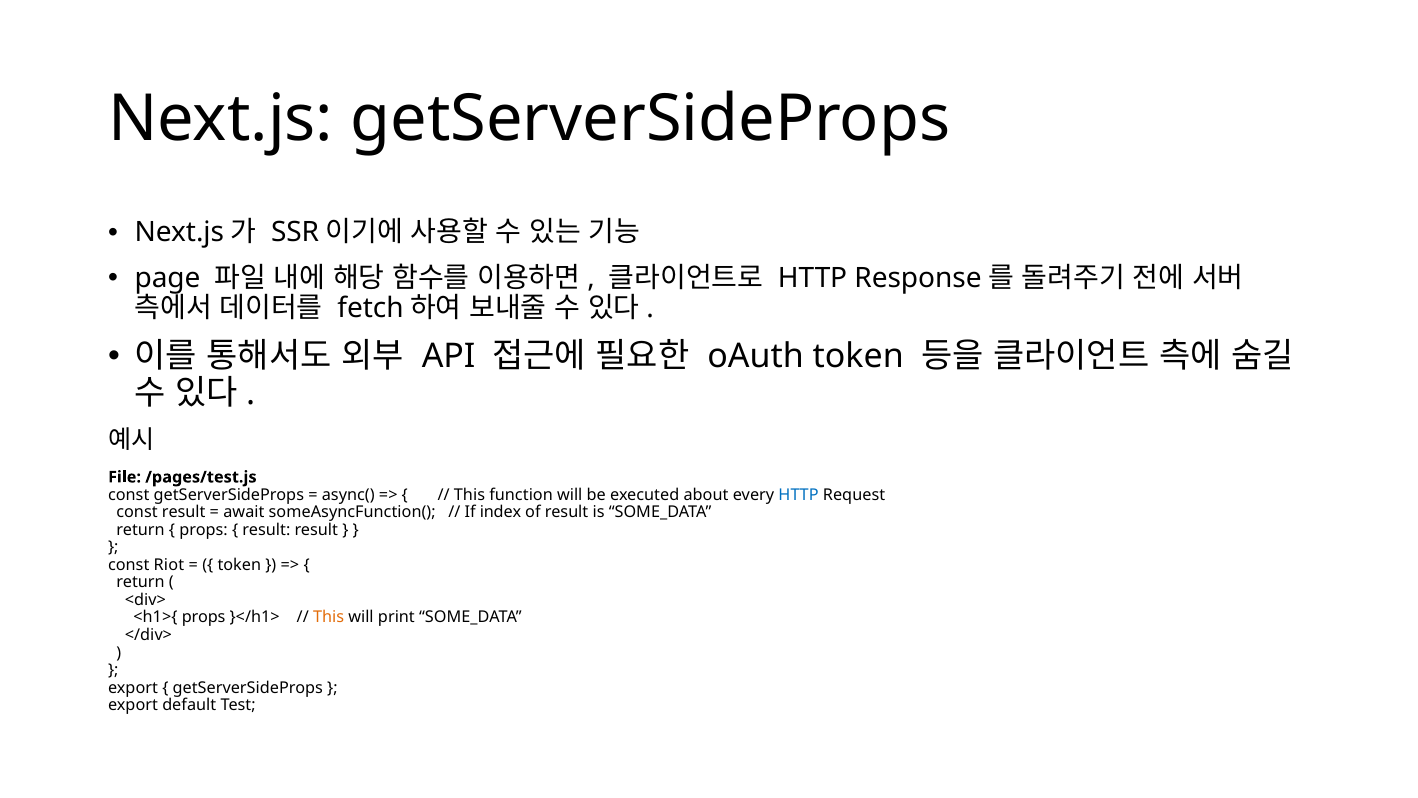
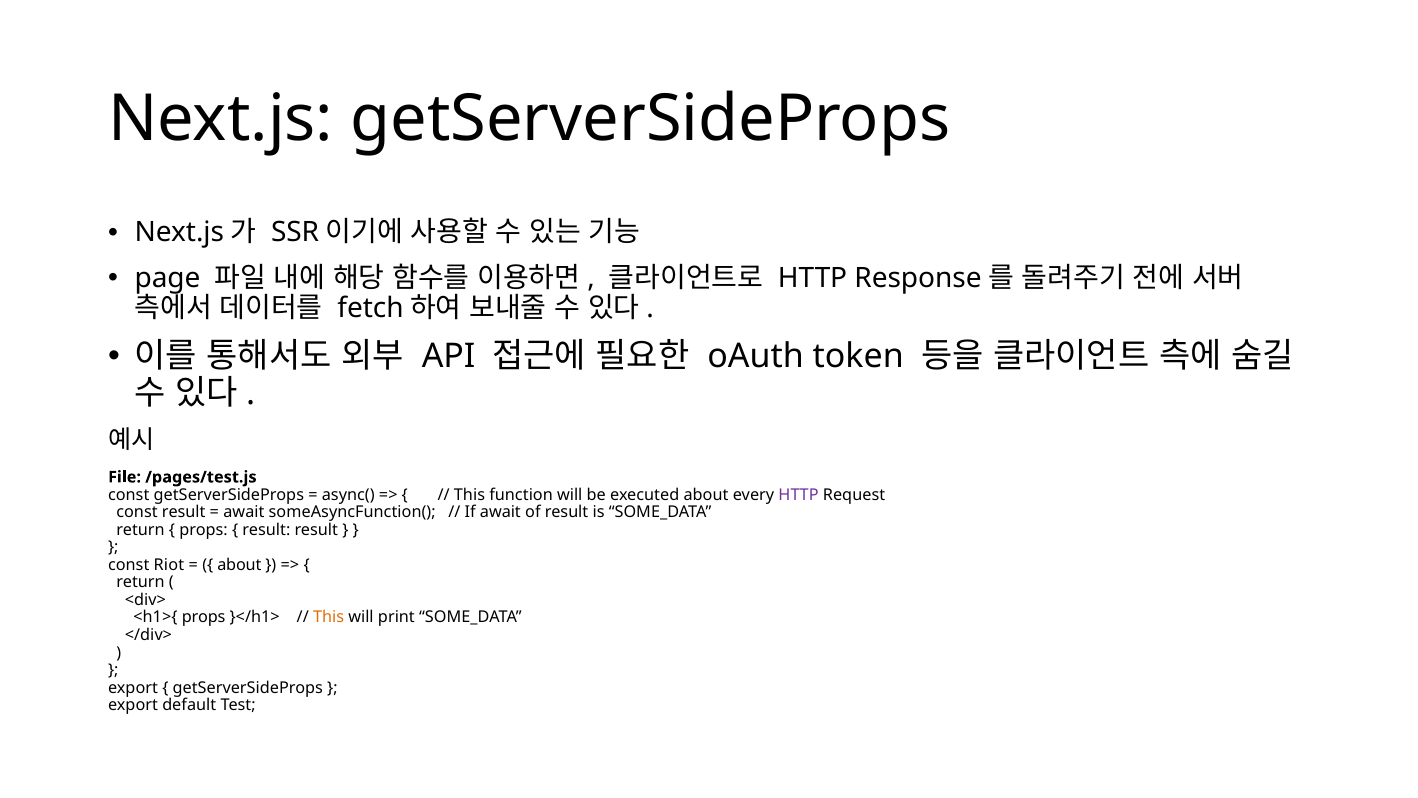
HTTP at (799, 494) colour: blue -> purple
If index: index -> await
token at (239, 565): token -> about
